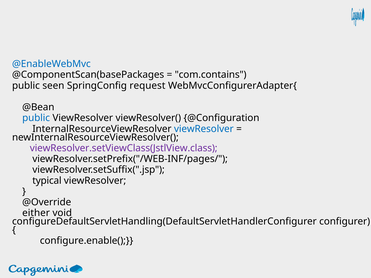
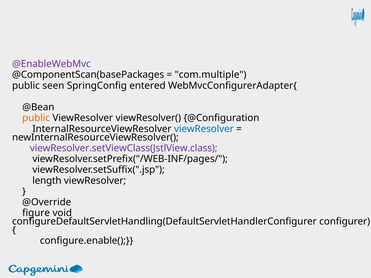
@EnableWebMvc colour: blue -> purple
com.contains: com.contains -> com.multiple
request: request -> entered
public at (36, 118) colour: blue -> orange
typical: typical -> length
either: either -> figure
